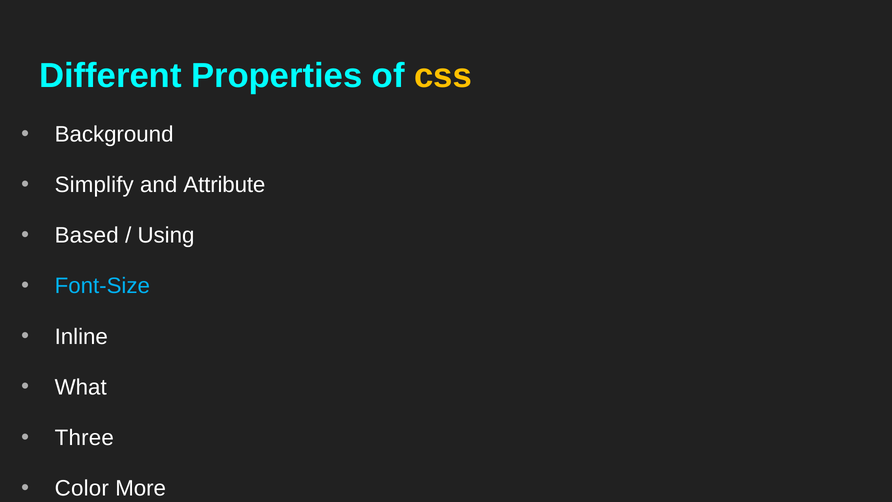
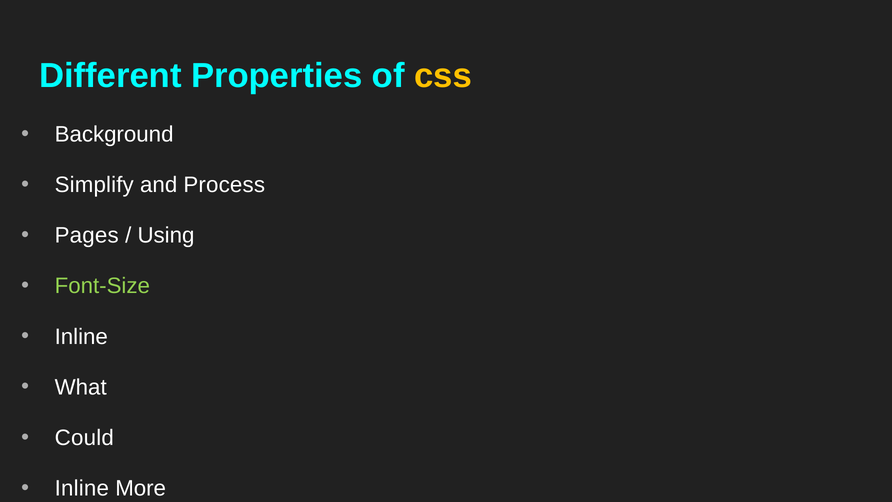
Attribute: Attribute -> Process
Based: Based -> Pages
Font-Size colour: light blue -> light green
Three: Three -> Could
Color at (82, 488): Color -> Inline
